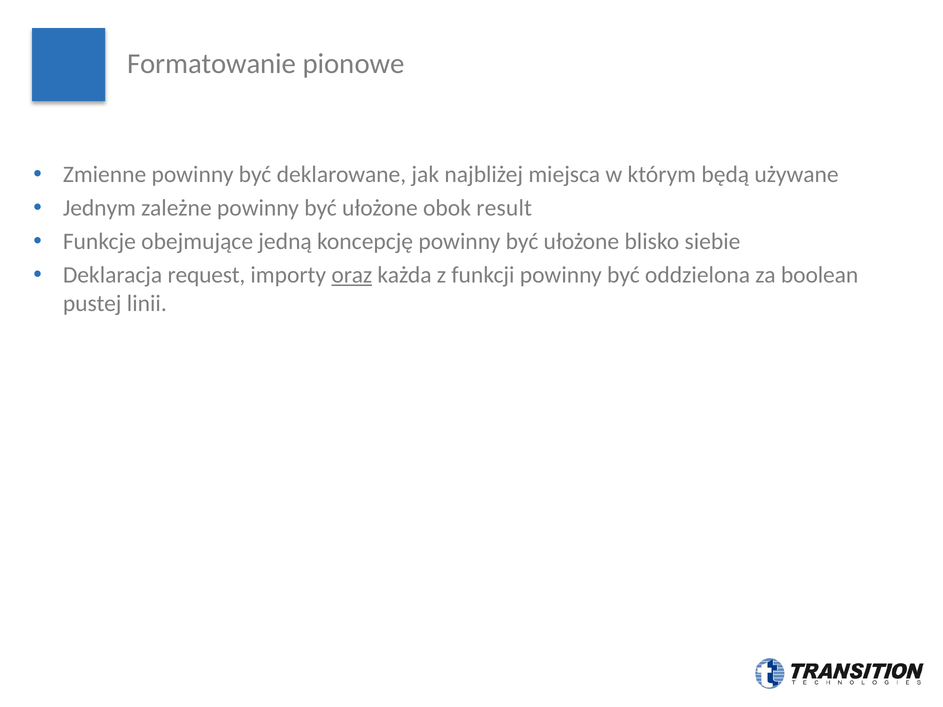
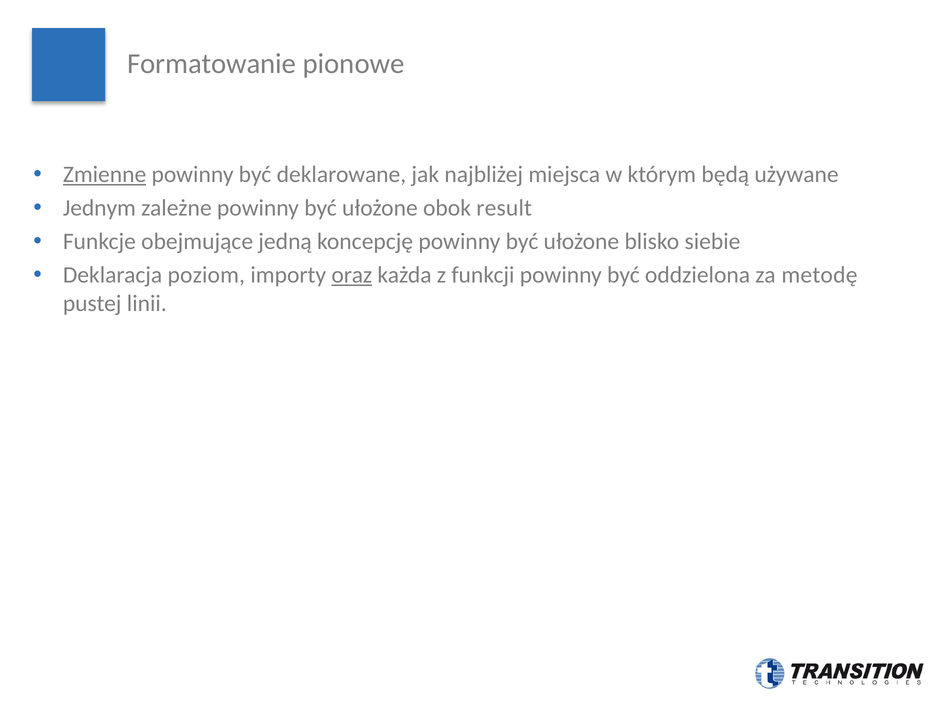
Zmienne underline: none -> present
request: request -> poziom
boolean: boolean -> metodę
